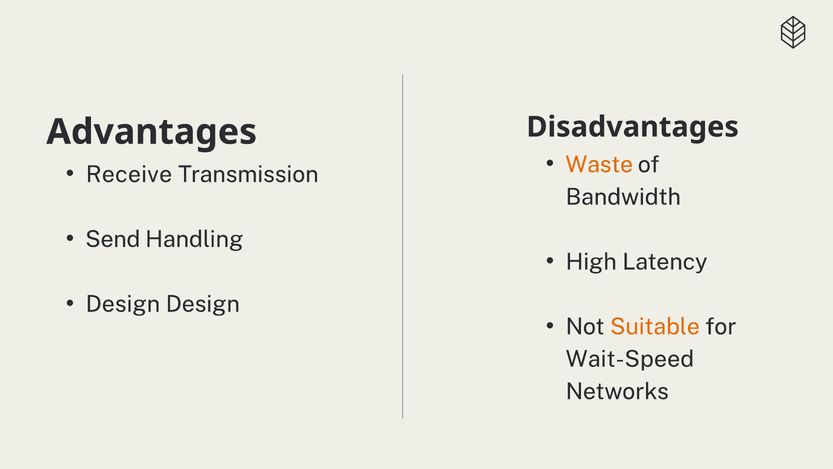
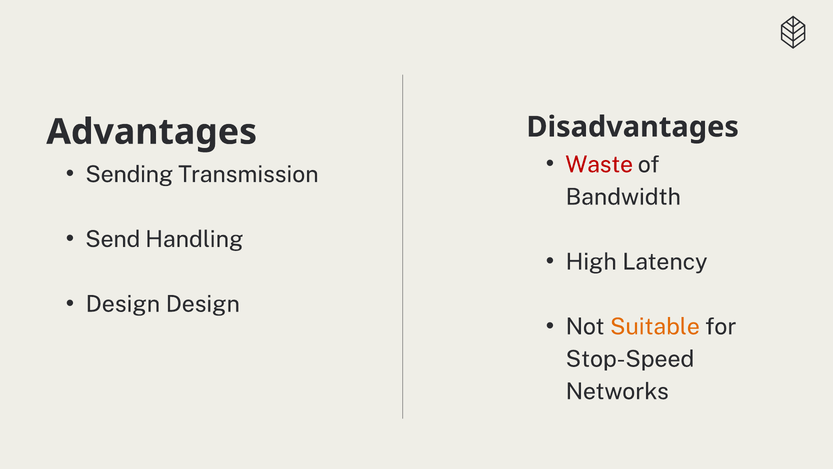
Waste colour: orange -> red
Receive: Receive -> Sending
Wait-Speed: Wait-Speed -> Stop-Speed
